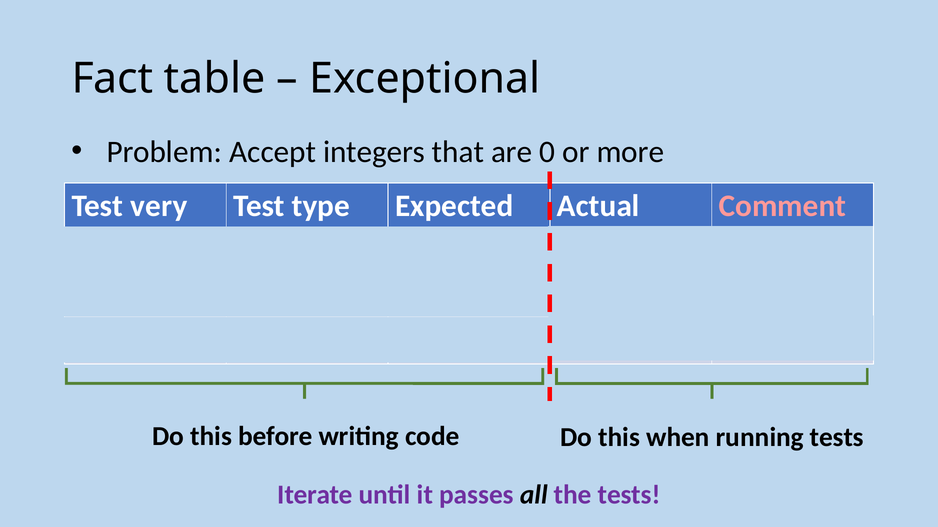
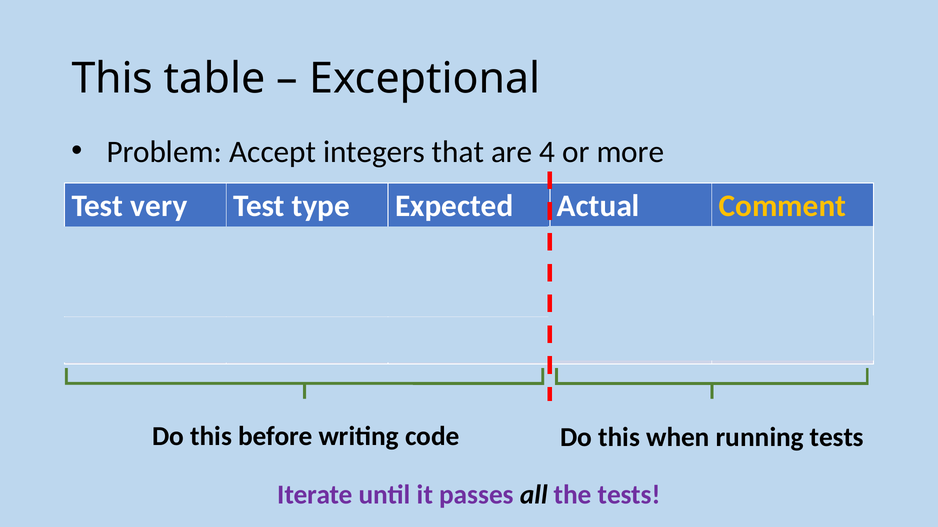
Fact at (112, 79): Fact -> This
are 0: 0 -> 4
Comment colour: pink -> yellow
